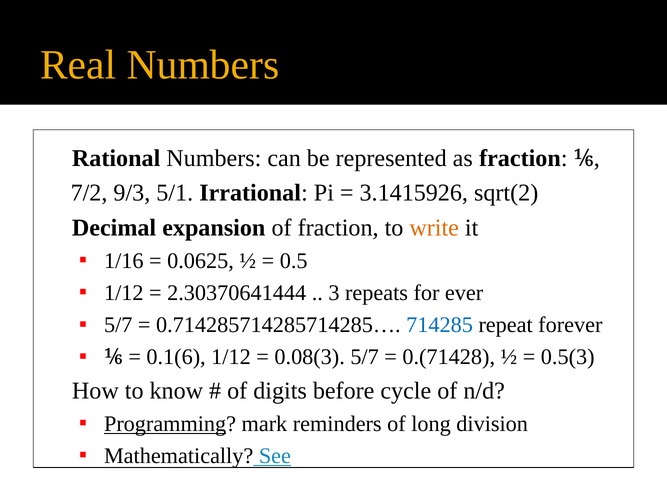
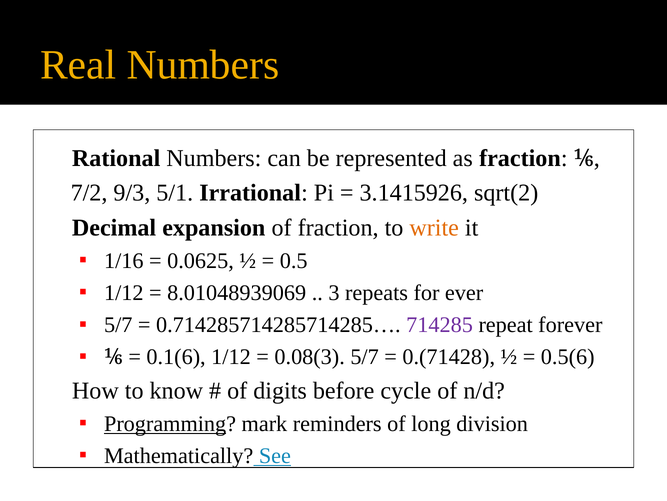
2.30370641444: 2.30370641444 -> 8.01048939069
714285 colour: blue -> purple
0.5(3: 0.5(3 -> 0.5(6
